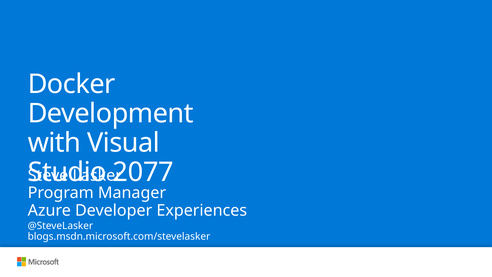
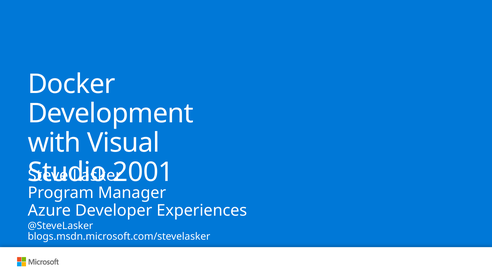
2077: 2077 -> 2001
